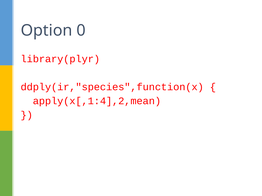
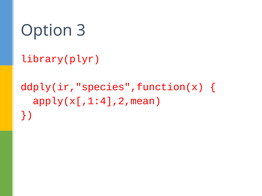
0: 0 -> 3
